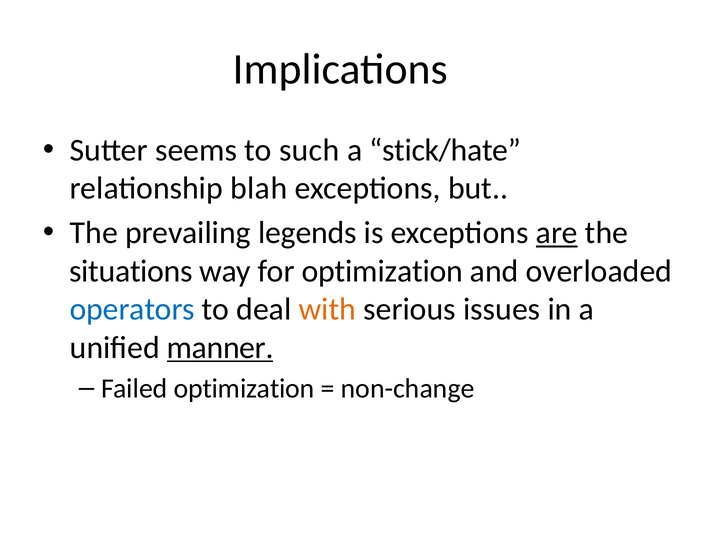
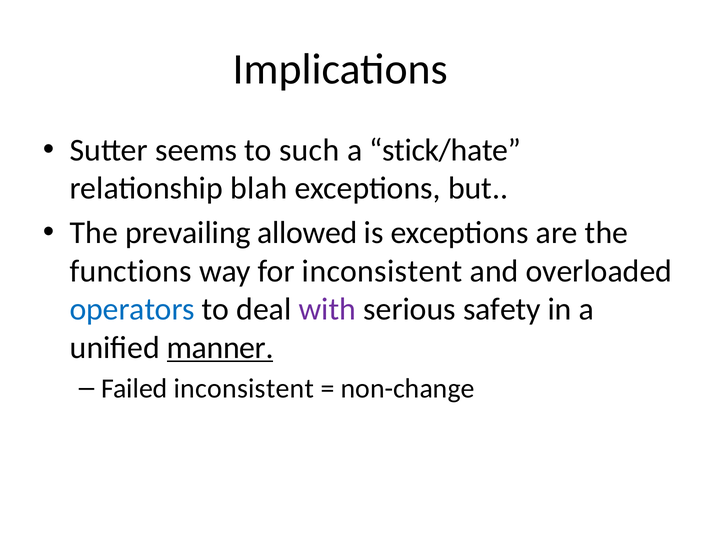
legends: legends -> allowed
are underline: present -> none
situations: situations -> functions
for optimization: optimization -> inconsistent
with colour: orange -> purple
issues: issues -> safety
Failed optimization: optimization -> inconsistent
